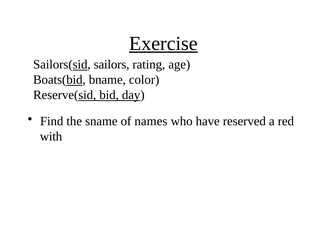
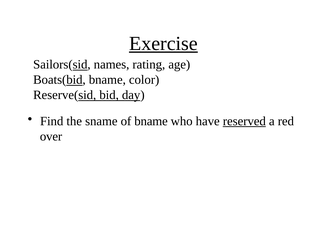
sailors: sailors -> names
of names: names -> bname
reserved underline: none -> present
with: with -> over
